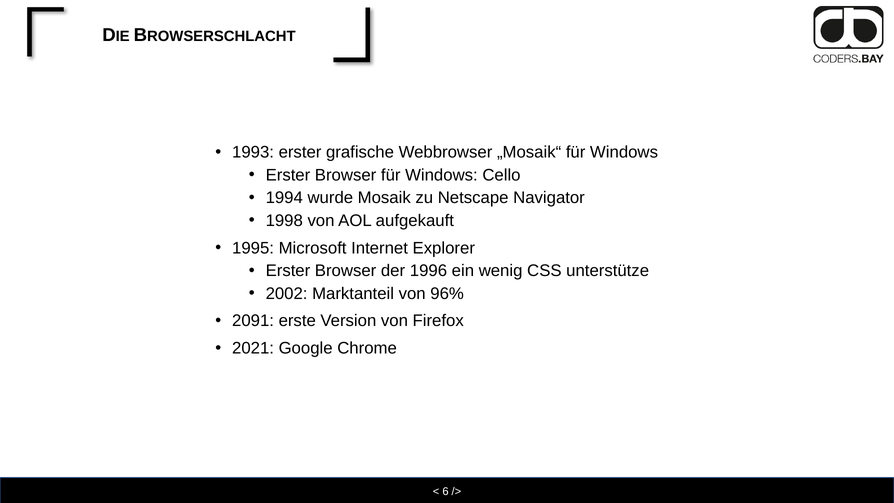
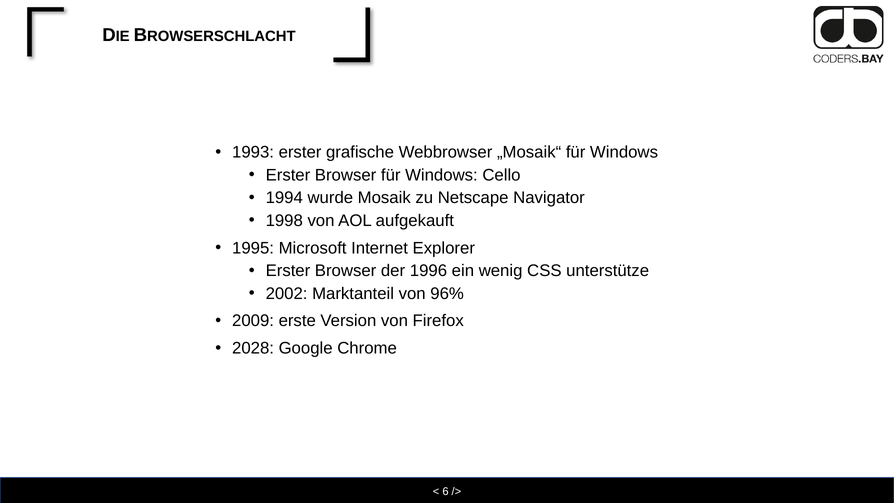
2091: 2091 -> 2009
2021: 2021 -> 2028
